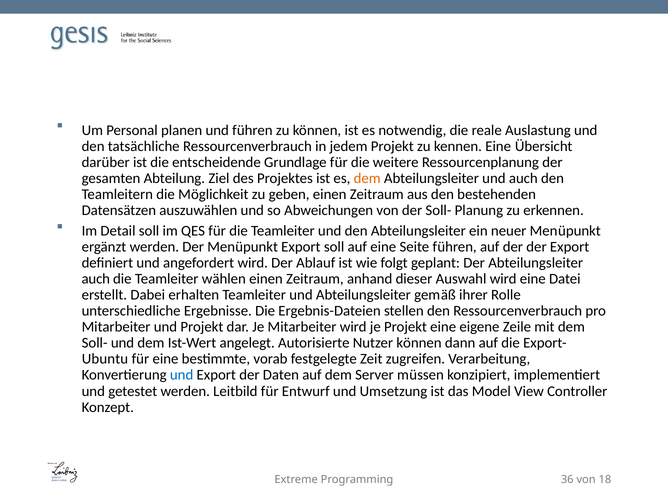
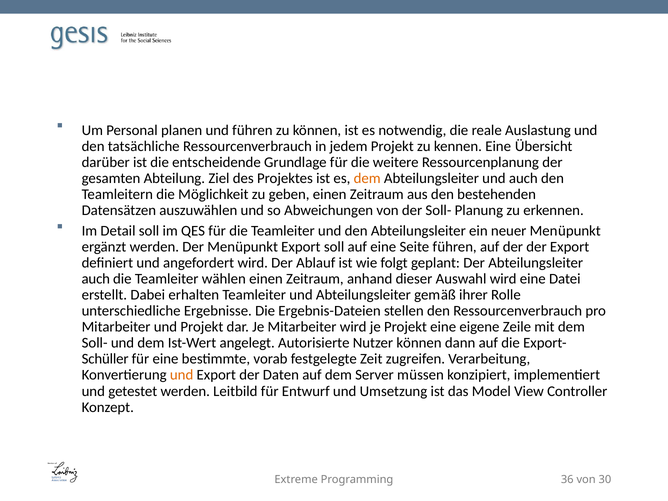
Ubuntu: Ubuntu -> Schüller
und at (182, 375) colour: blue -> orange
18: 18 -> 30
